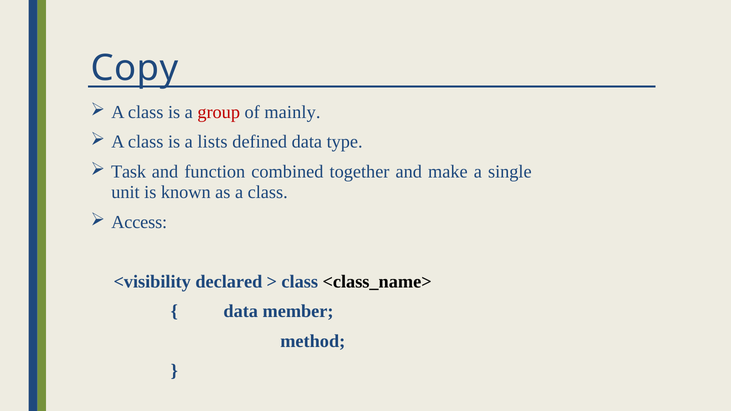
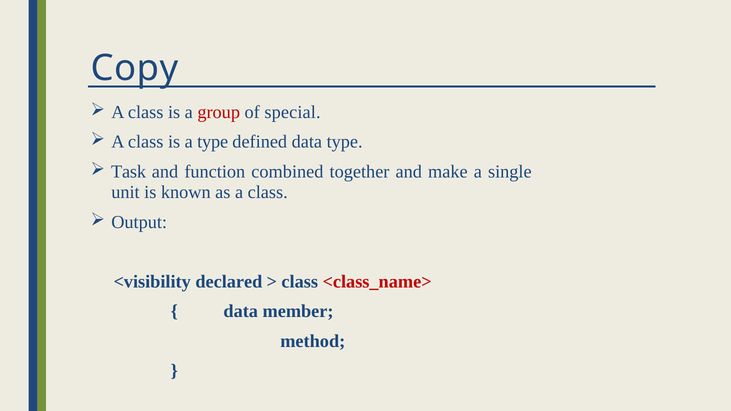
mainly: mainly -> special
a lists: lists -> type
Access: Access -> Output
<class_name> colour: black -> red
